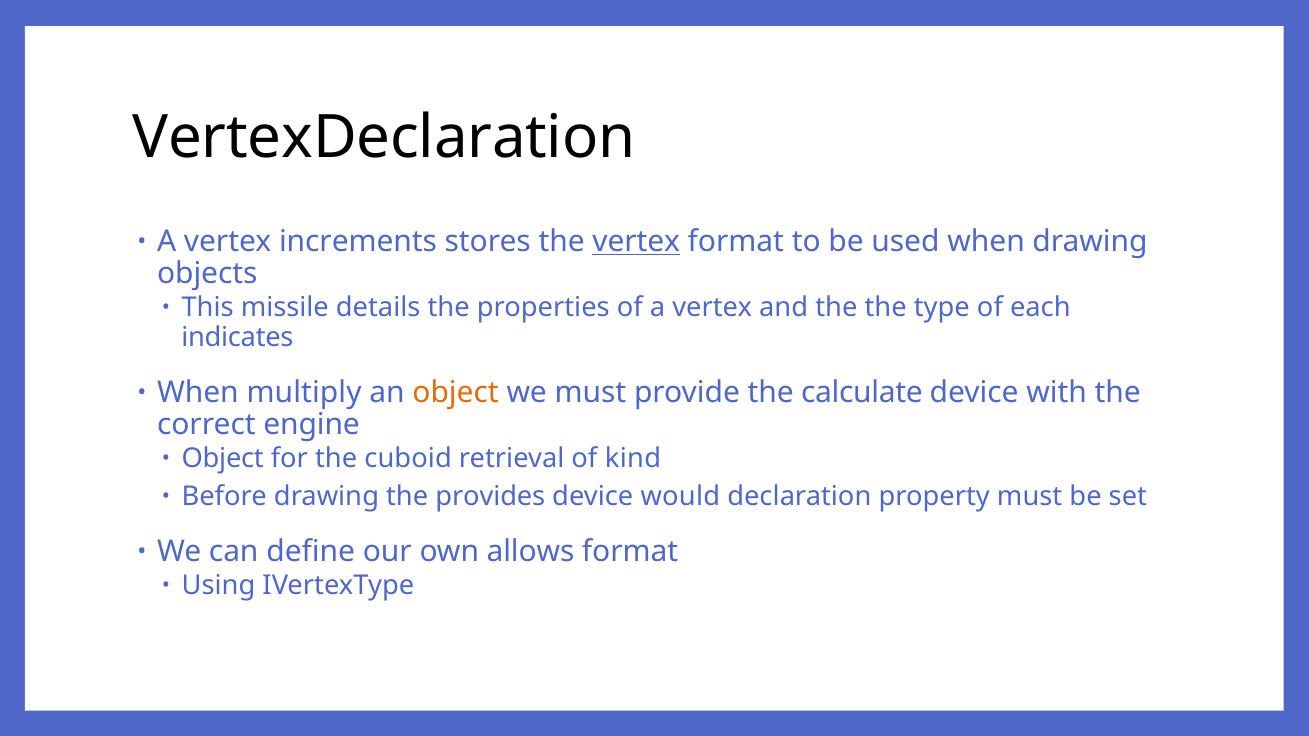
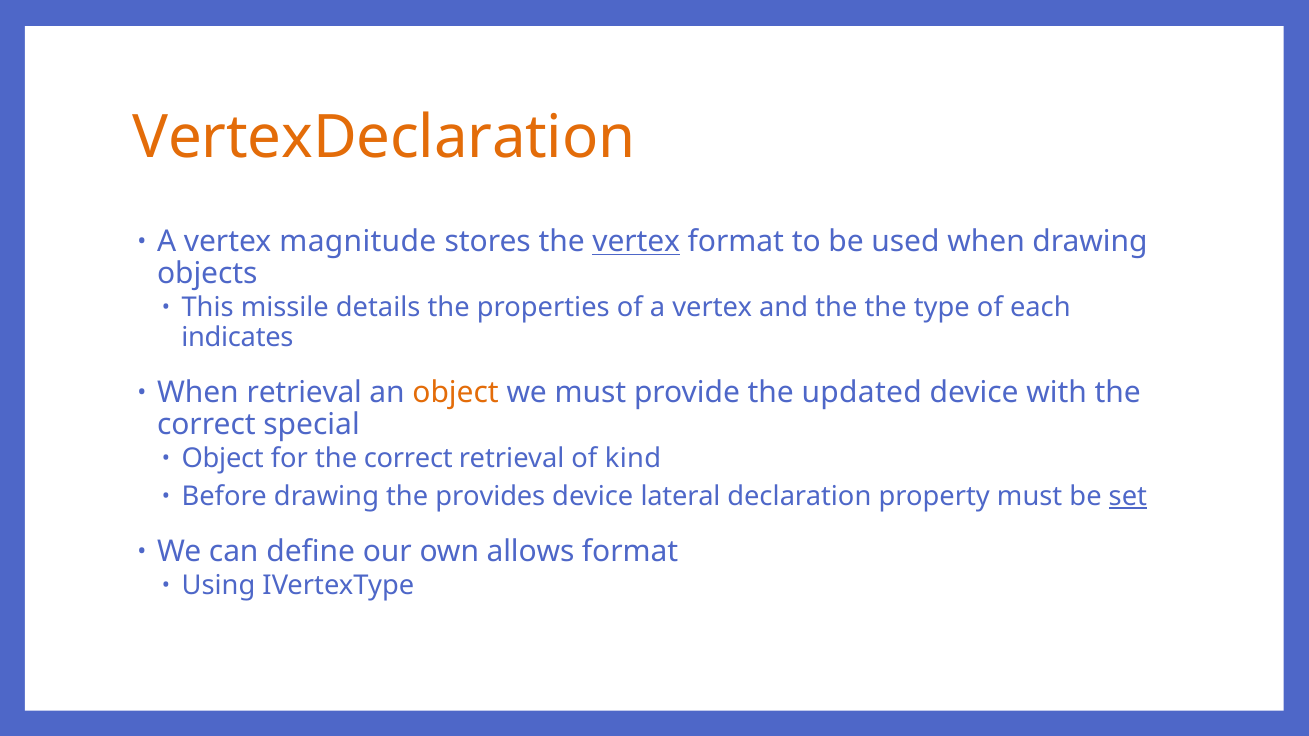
VertexDeclaration colour: black -> orange
increments: increments -> magnitude
When multiply: multiply -> retrieval
calculate: calculate -> updated
engine: engine -> special
for the cuboid: cuboid -> correct
would: would -> lateral
set underline: none -> present
